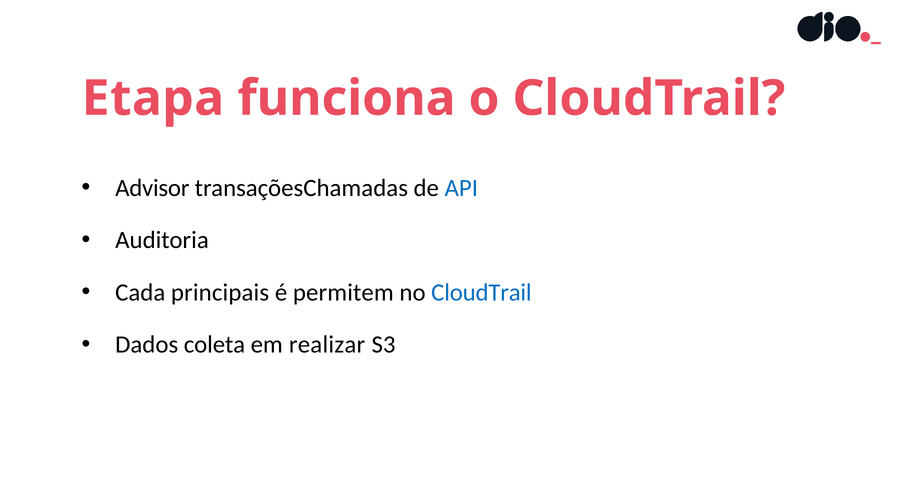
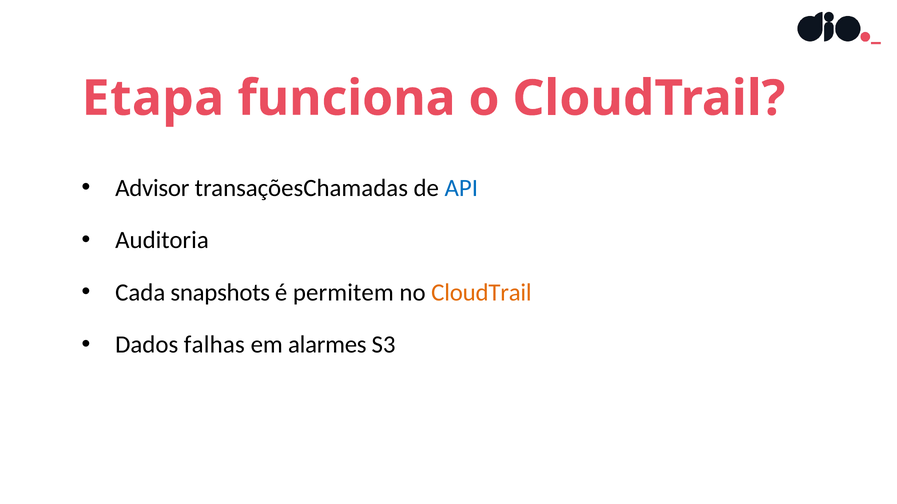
principais: principais -> snapshots
CloudTrail at (481, 293) colour: blue -> orange
coleta: coleta -> falhas
realizar: realizar -> alarmes
